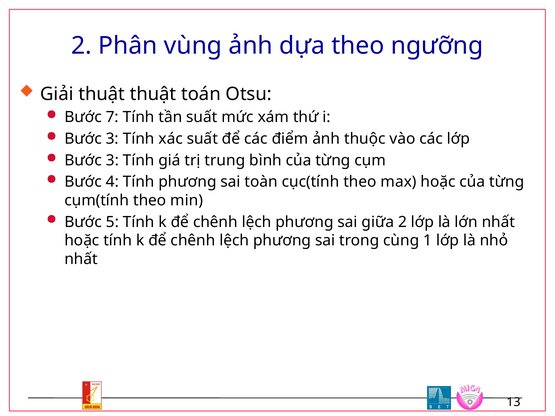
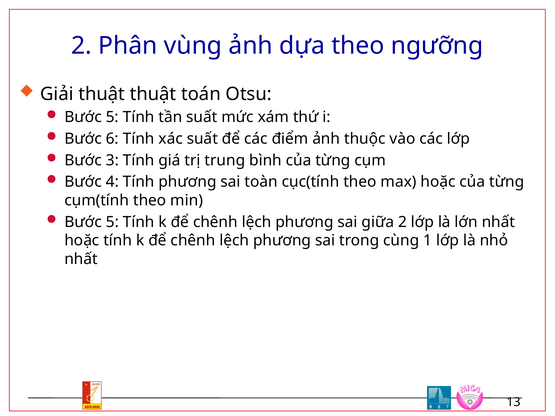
7 at (112, 117): 7 -> 5
3 at (112, 139): 3 -> 6
